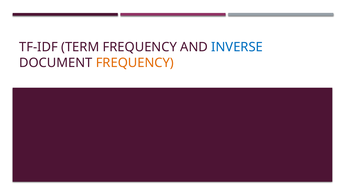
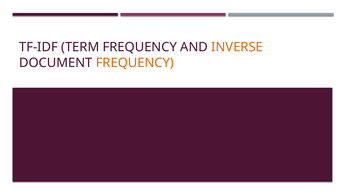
INVERSE colour: blue -> orange
